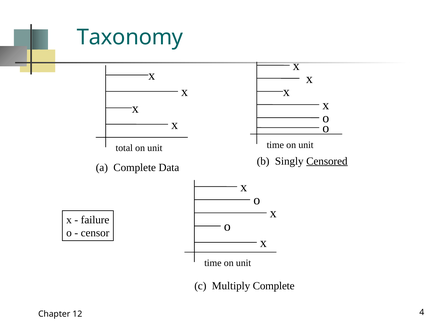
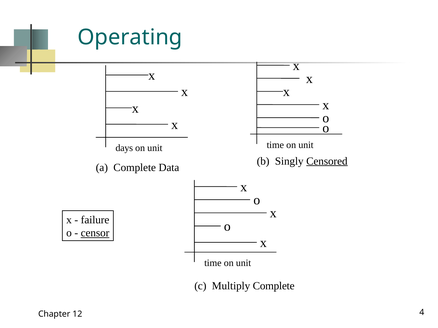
Taxonomy: Taxonomy -> Operating
total: total -> days
censor underline: none -> present
